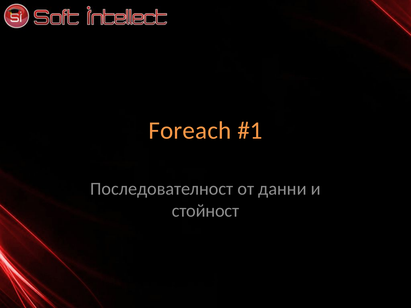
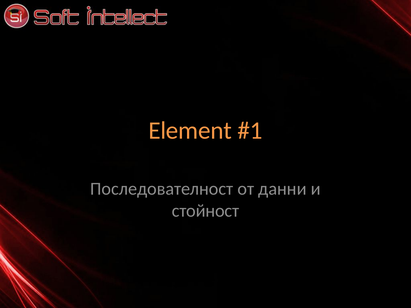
Forеach: Forеach -> Element
